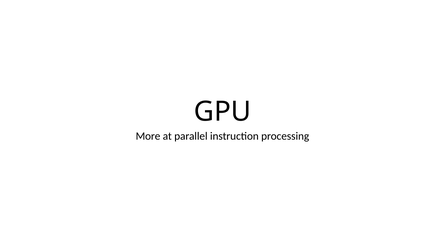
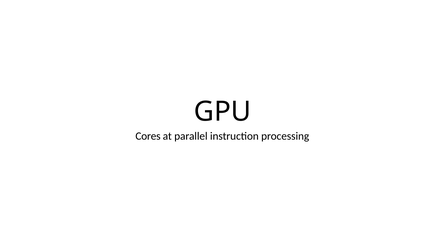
More: More -> Cores
